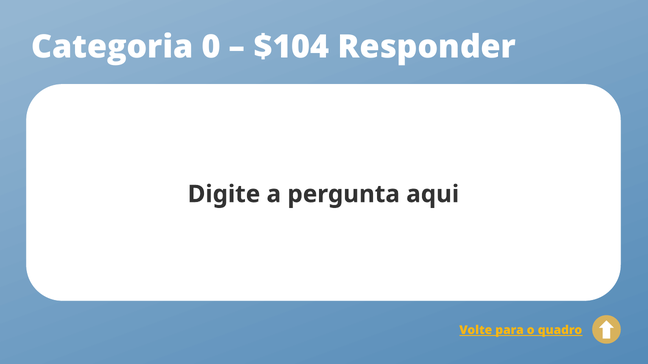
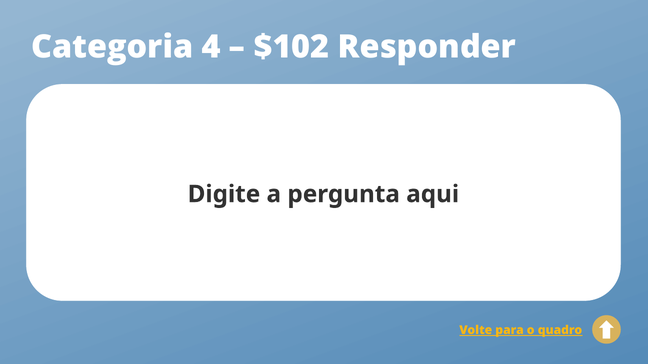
0: 0 -> 4
$104: $104 -> $102
